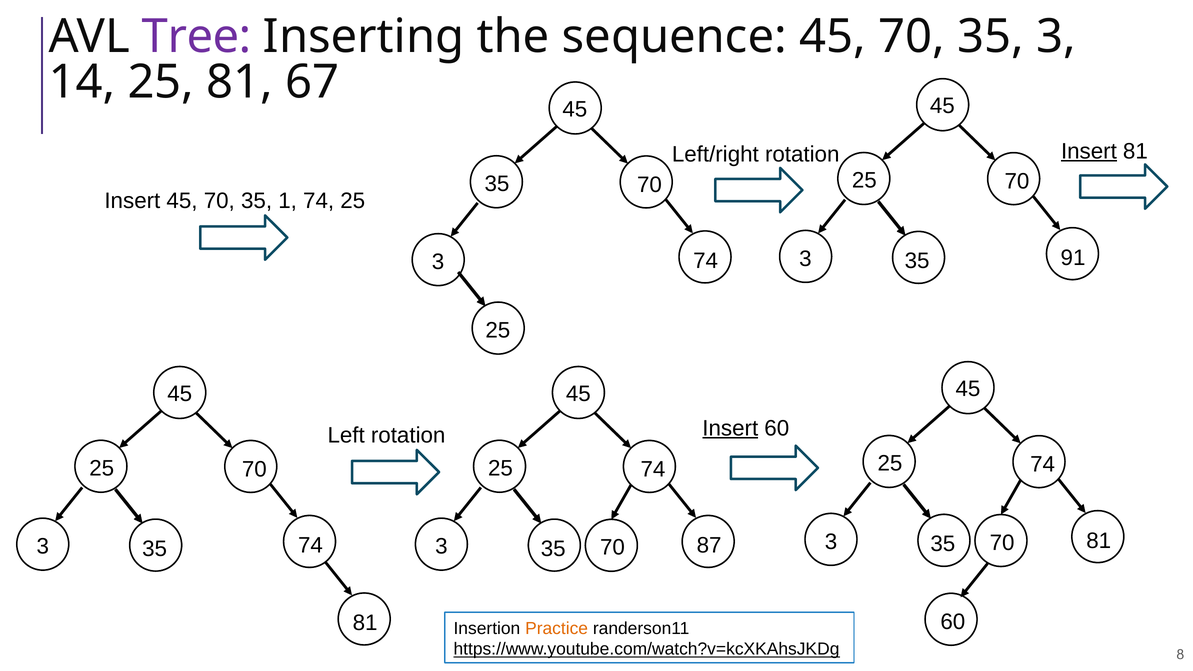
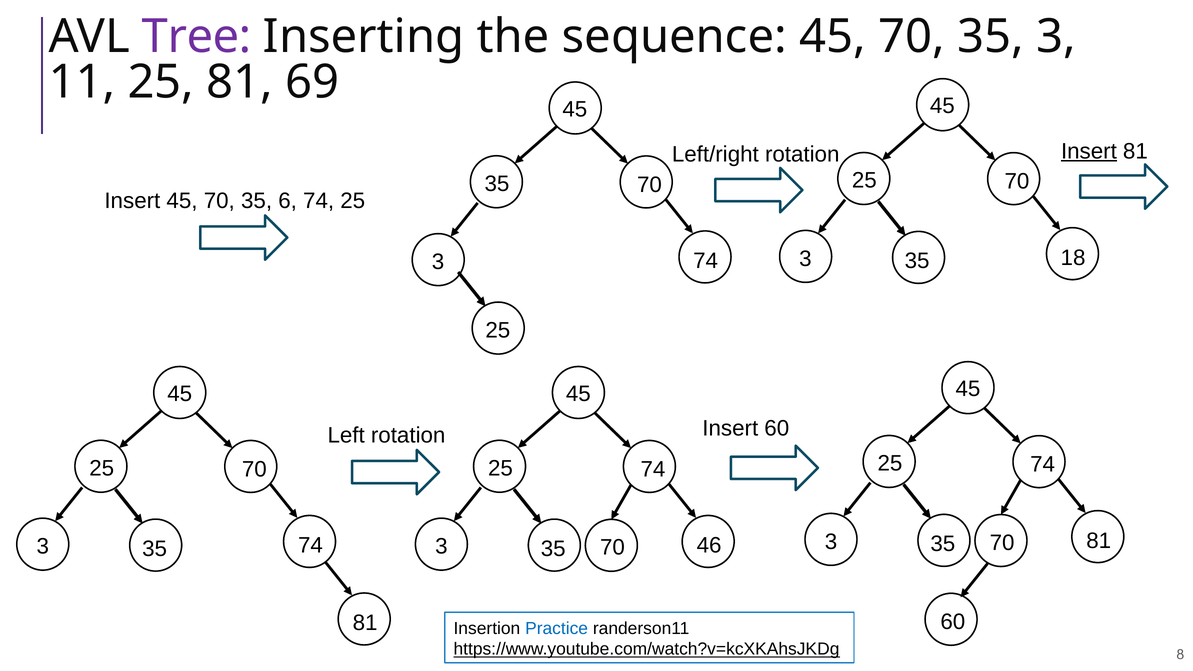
14: 14 -> 11
67: 67 -> 69
1: 1 -> 6
91: 91 -> 18
Insert at (730, 428) underline: present -> none
87: 87 -> 46
Practice colour: orange -> blue
